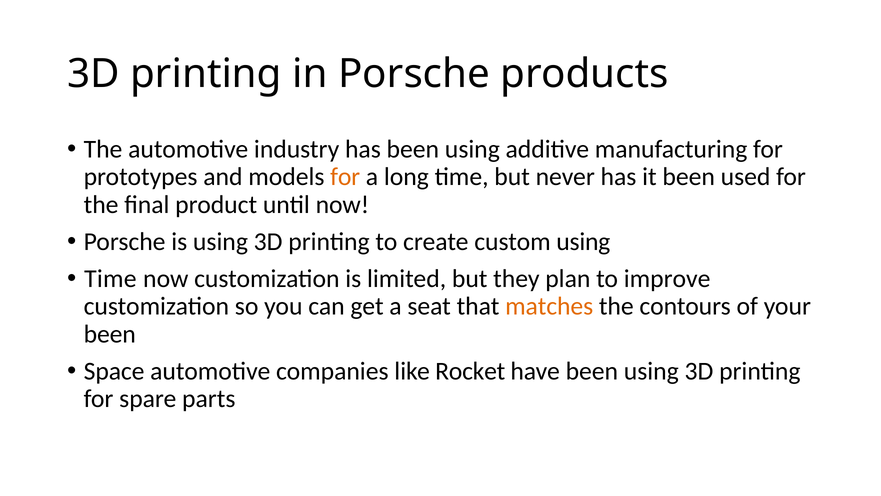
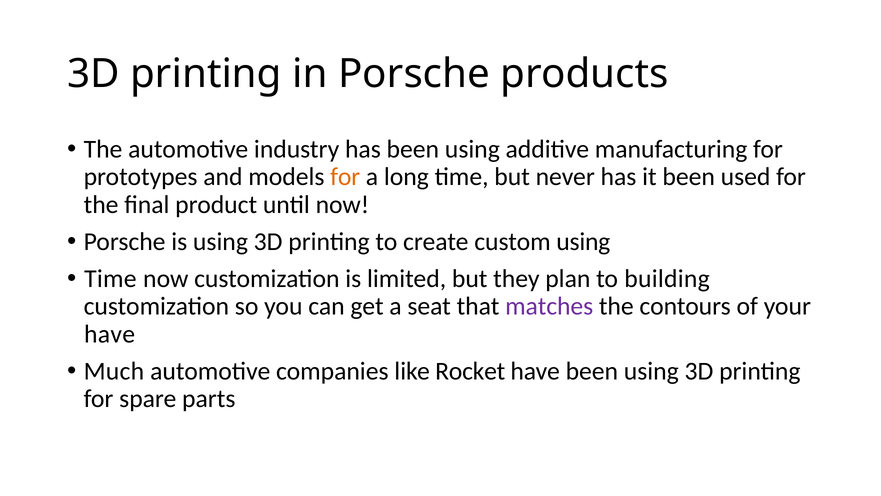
improve: improve -> building
matches colour: orange -> purple
been at (110, 334): been -> have
Space: Space -> Much
